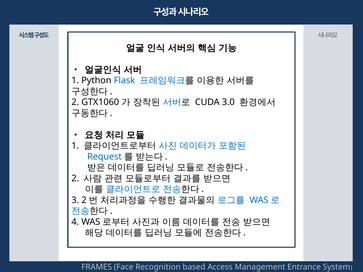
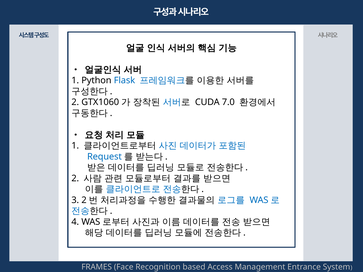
3.0: 3.0 -> 7.0
